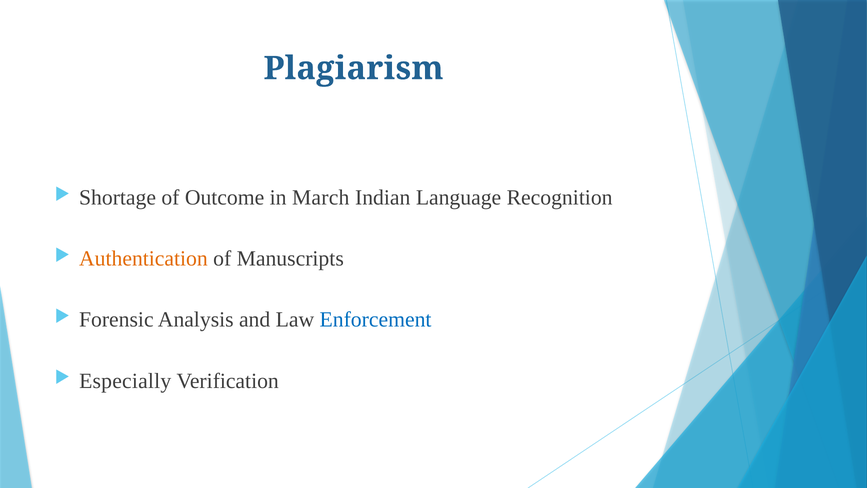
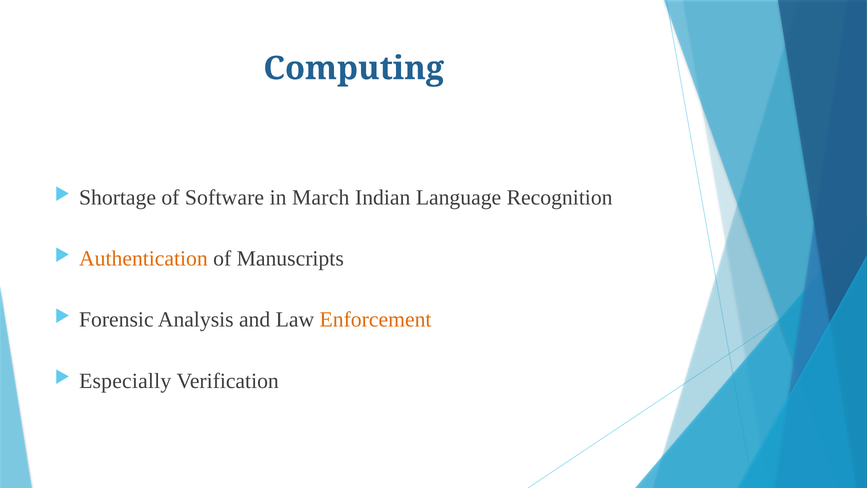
Plagiarism: Plagiarism -> Computing
Outcome: Outcome -> Software
Enforcement colour: blue -> orange
